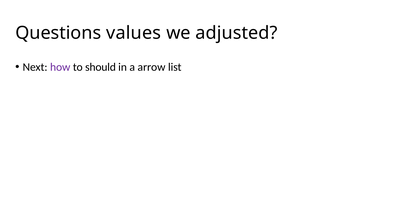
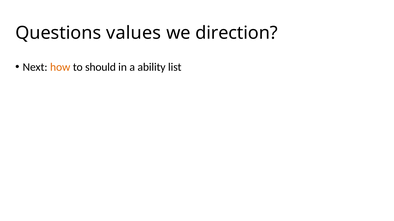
adjusted: adjusted -> direction
how colour: purple -> orange
arrow: arrow -> ability
